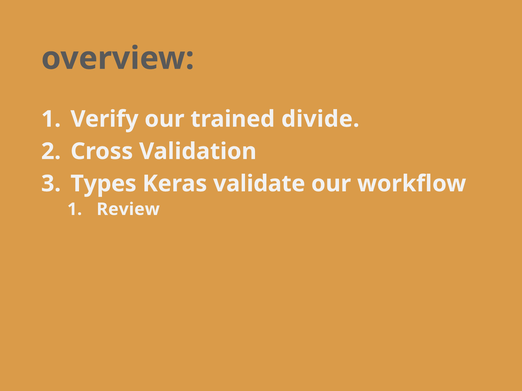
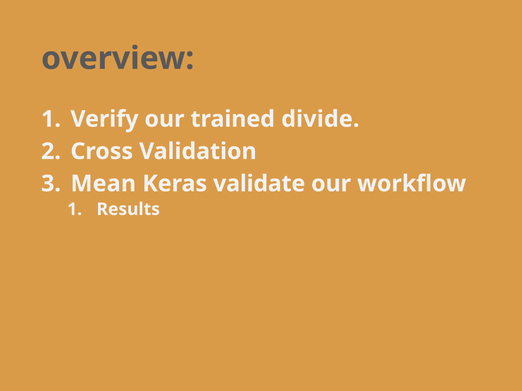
Types: Types -> Mean
Review: Review -> Results
